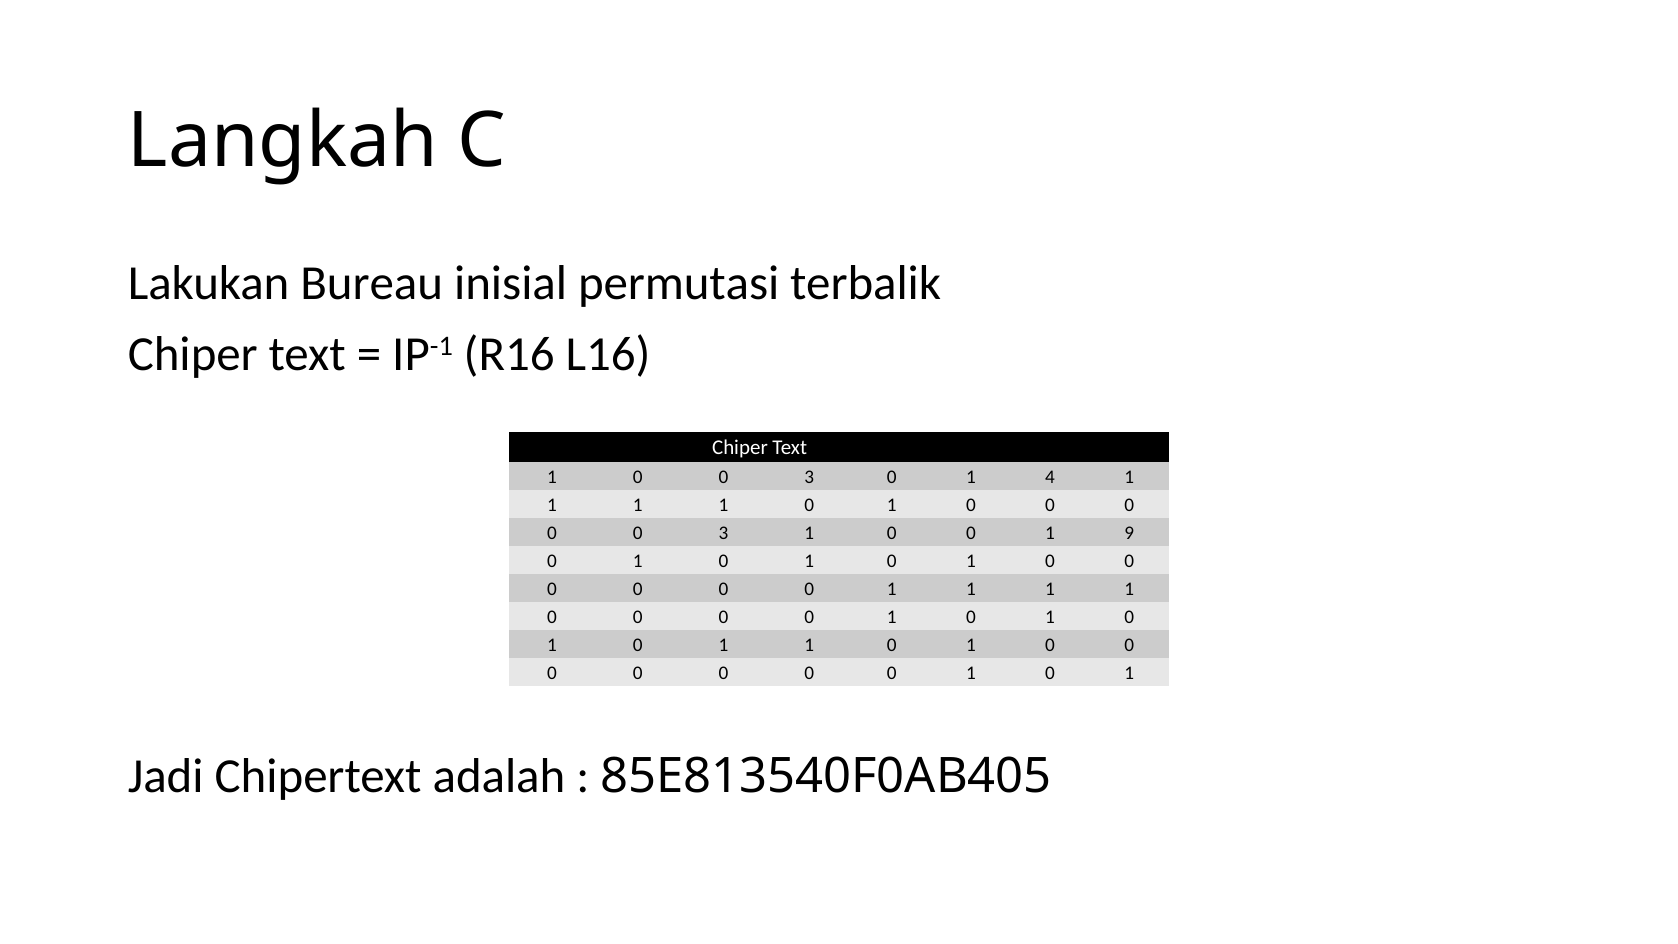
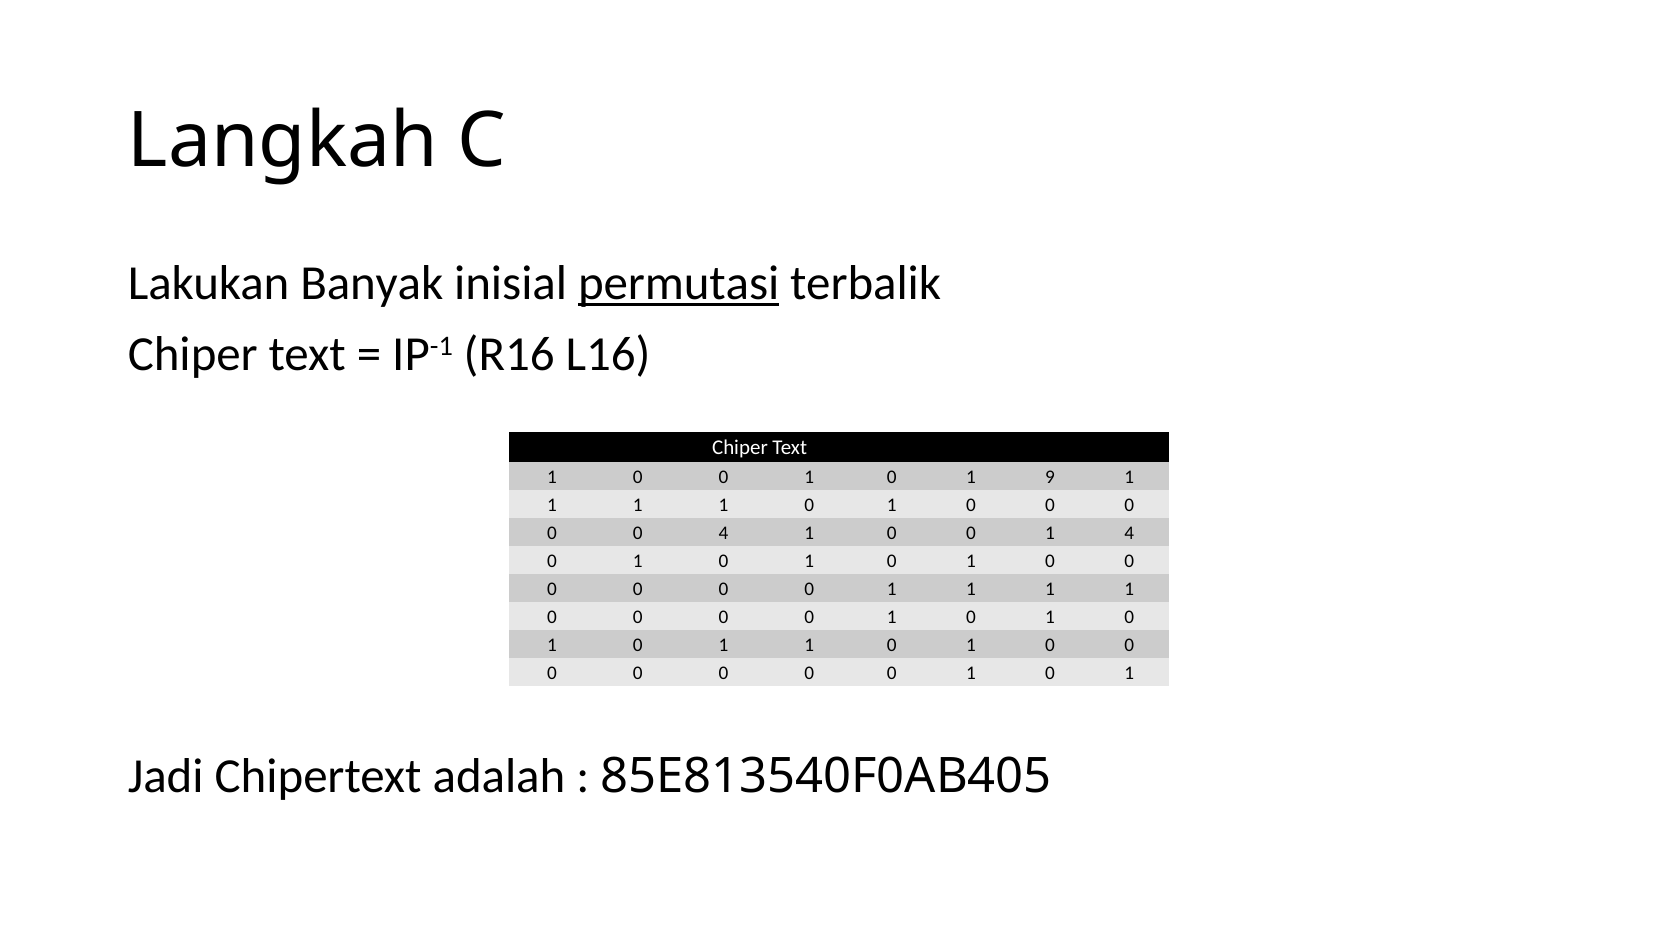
Bureau: Bureau -> Banyak
permutasi underline: none -> present
3 at (809, 477): 3 -> 1
4: 4 -> 9
3 at (723, 533): 3 -> 4
1 9: 9 -> 4
